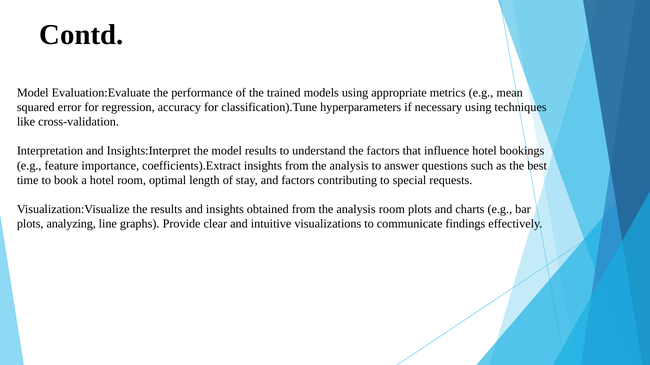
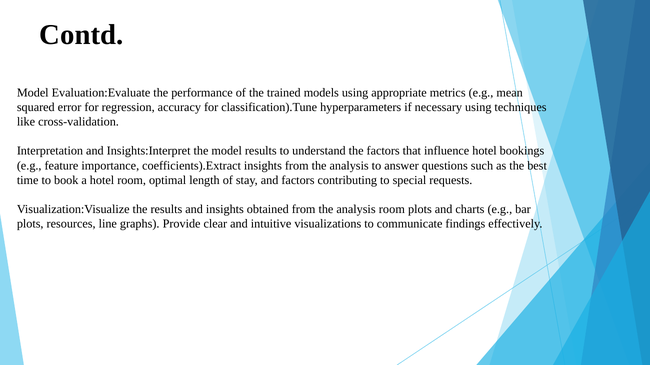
analyzing: analyzing -> resources
